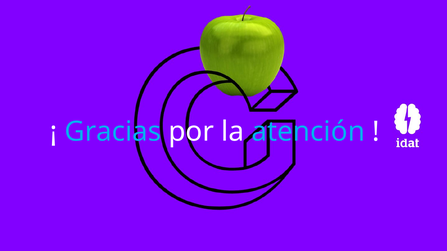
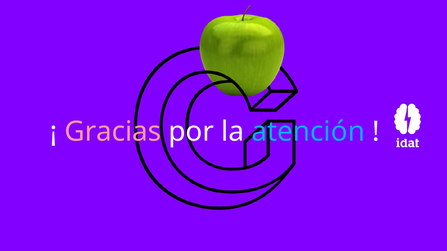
Gracias colour: light blue -> pink
